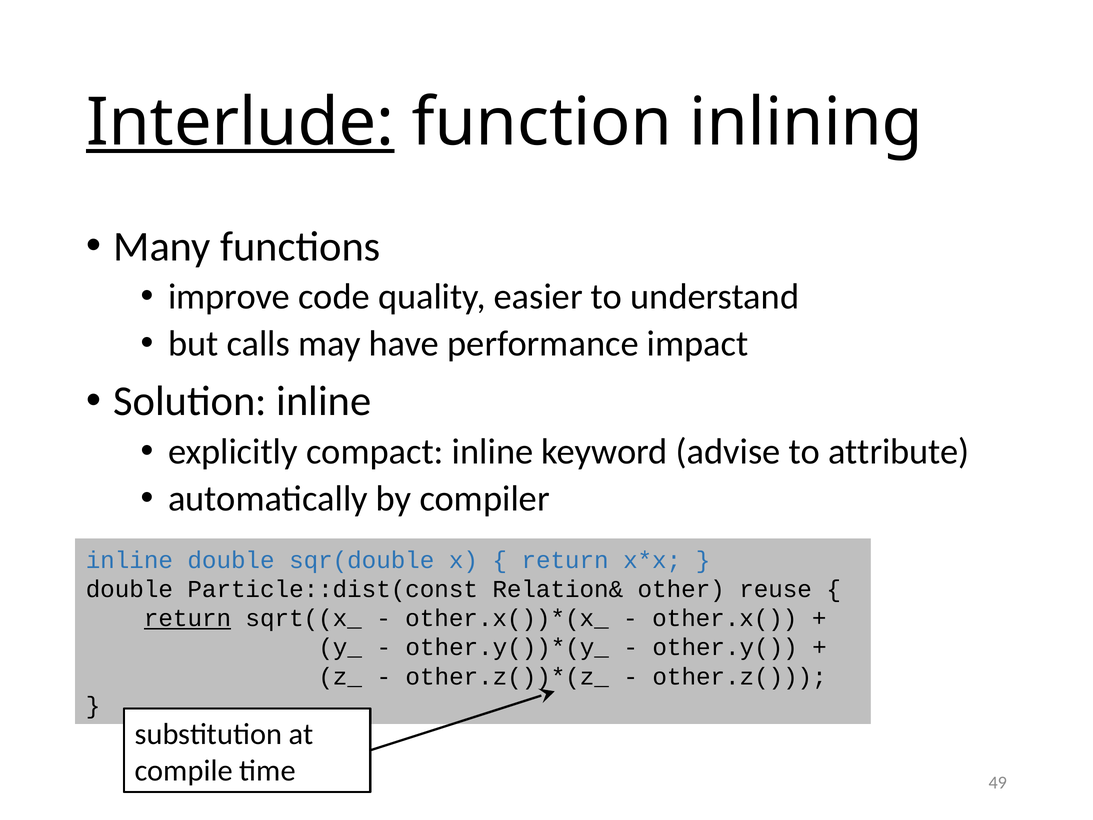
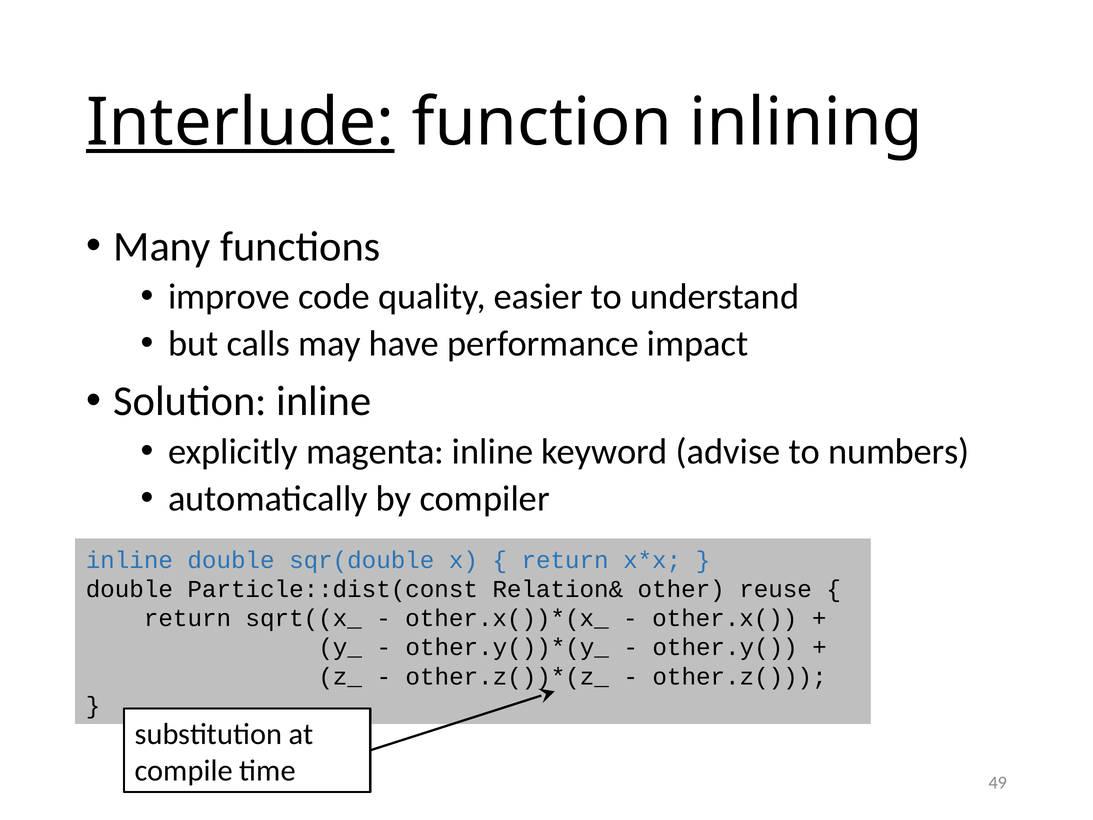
compact: compact -> magenta
attribute: attribute -> numbers
return at (188, 618) underline: present -> none
